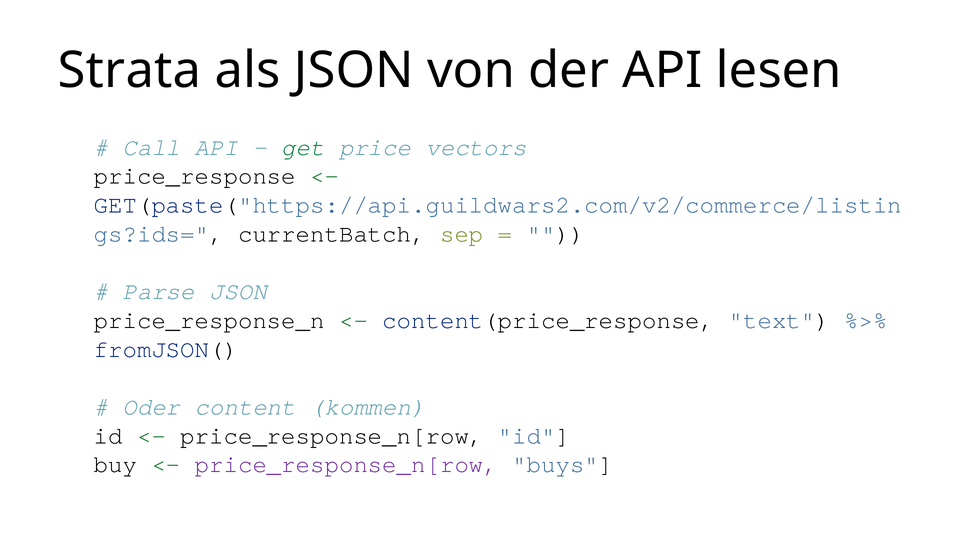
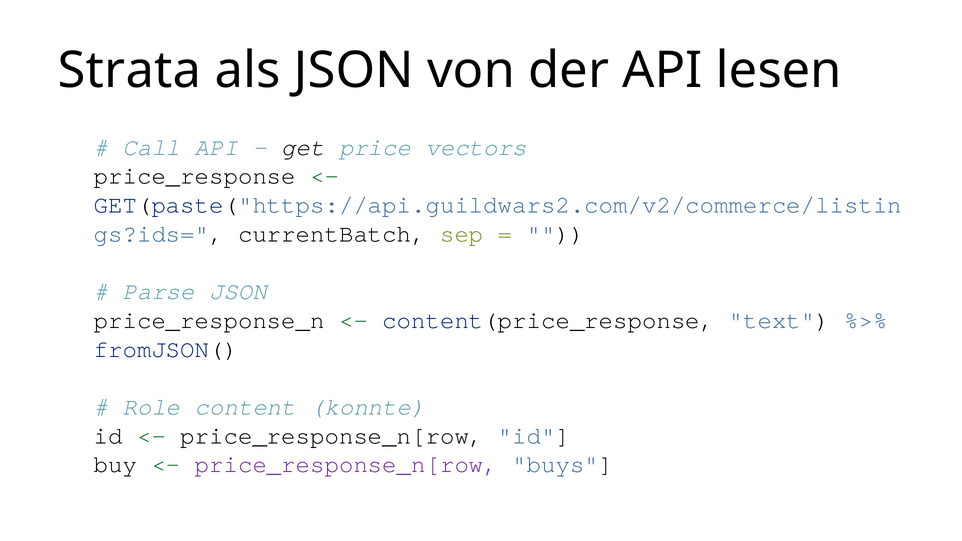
get colour: green -> black
Oder: Oder -> Role
kommen: kommen -> konnte
